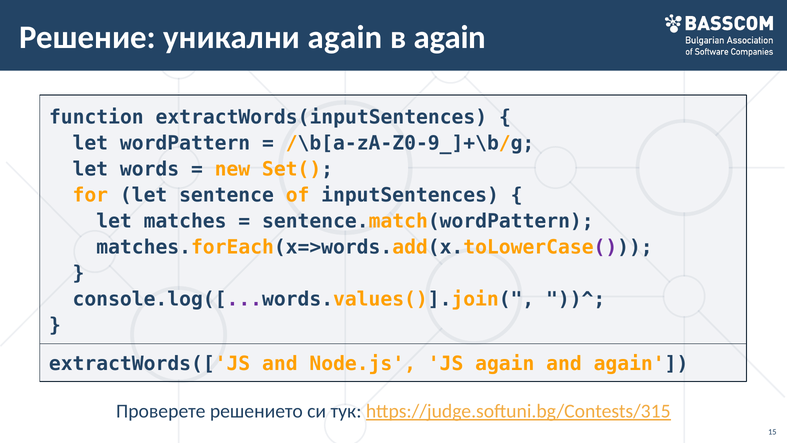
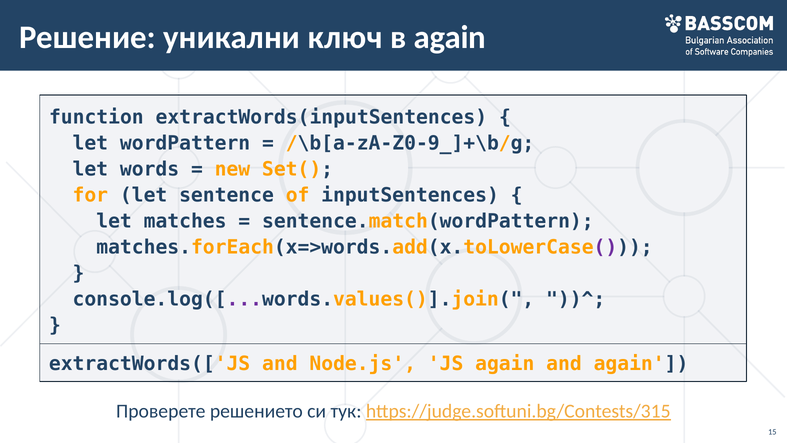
уникални again: again -> ключ
